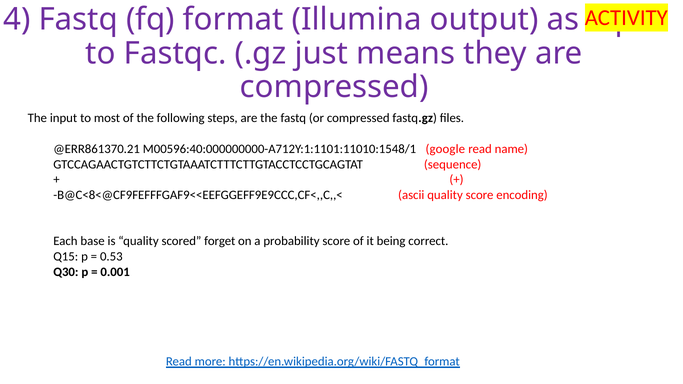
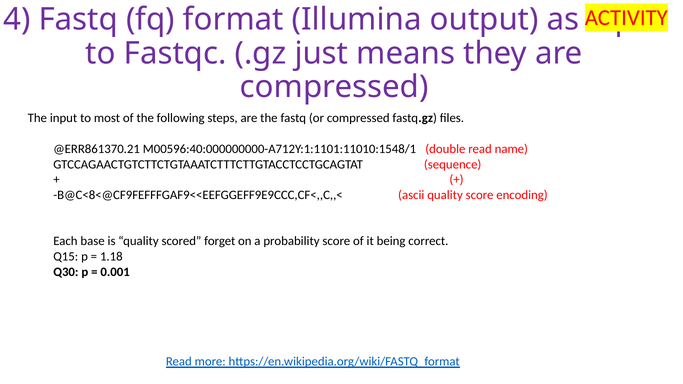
google: google -> double
0.53: 0.53 -> 1.18
